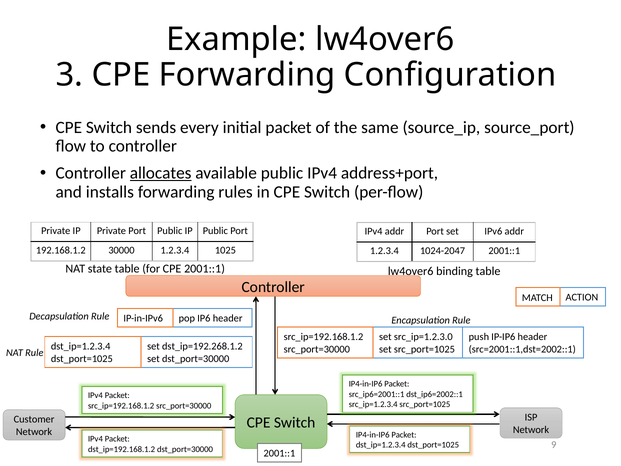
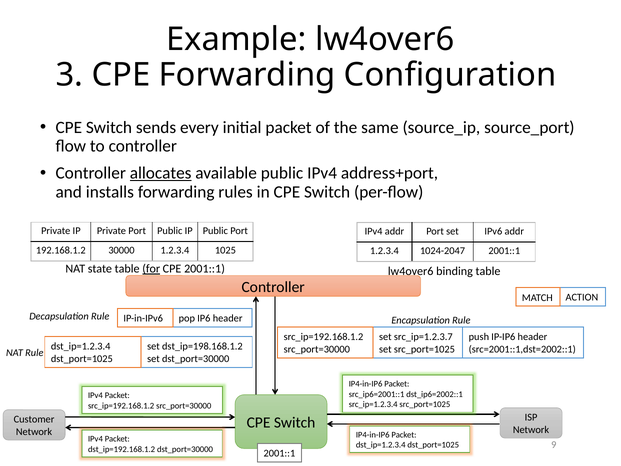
for underline: none -> present
src_ip=1.2.3.0: src_ip=1.2.3.0 -> src_ip=1.2.3.7
dst_ip=192.268.1.2: dst_ip=192.268.1.2 -> dst_ip=198.168.1.2
